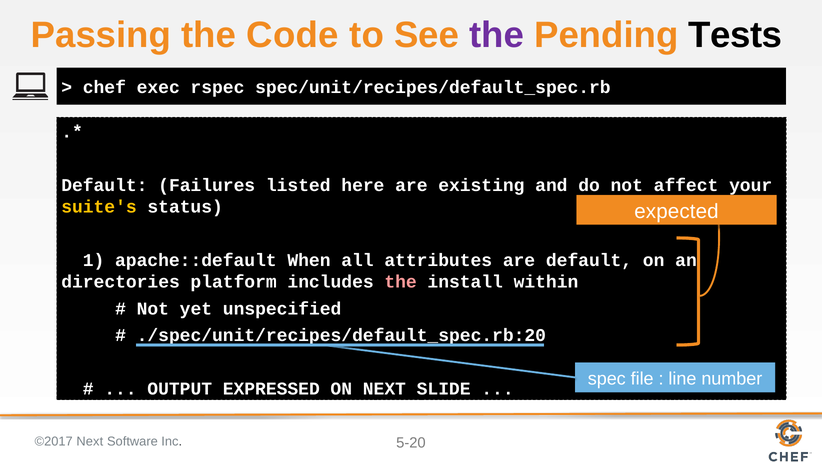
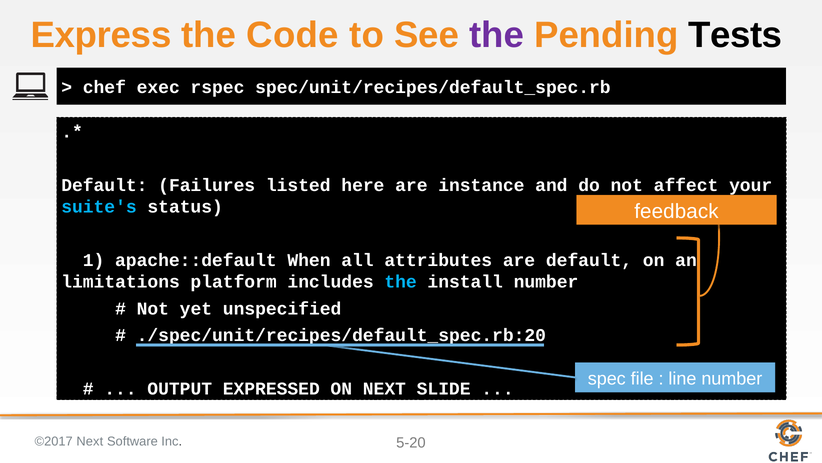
Passing: Passing -> Express
existing: existing -> instance
suite's colour: yellow -> light blue
expected: expected -> feedback
directories: directories -> limitations
the at (401, 282) colour: pink -> light blue
install within: within -> number
